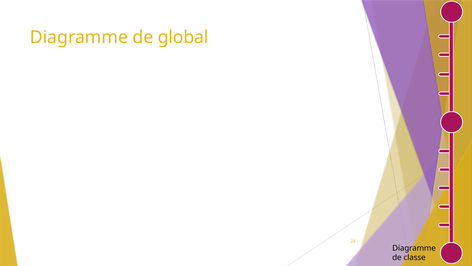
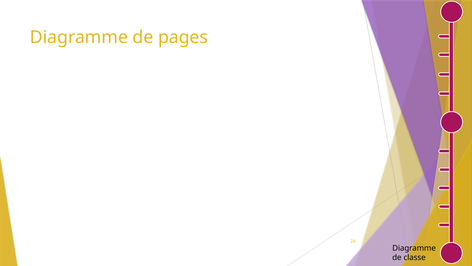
global: global -> pages
